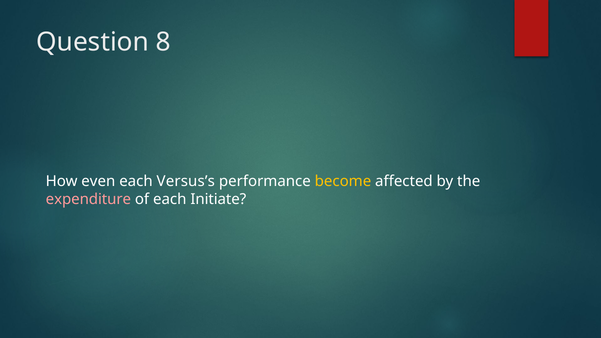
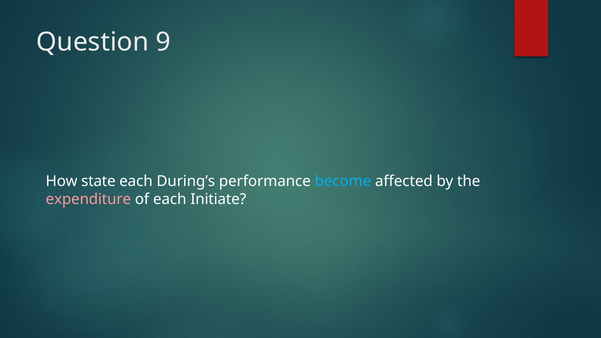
8: 8 -> 9
even: even -> state
Versus’s: Versus’s -> During’s
become colour: yellow -> light blue
